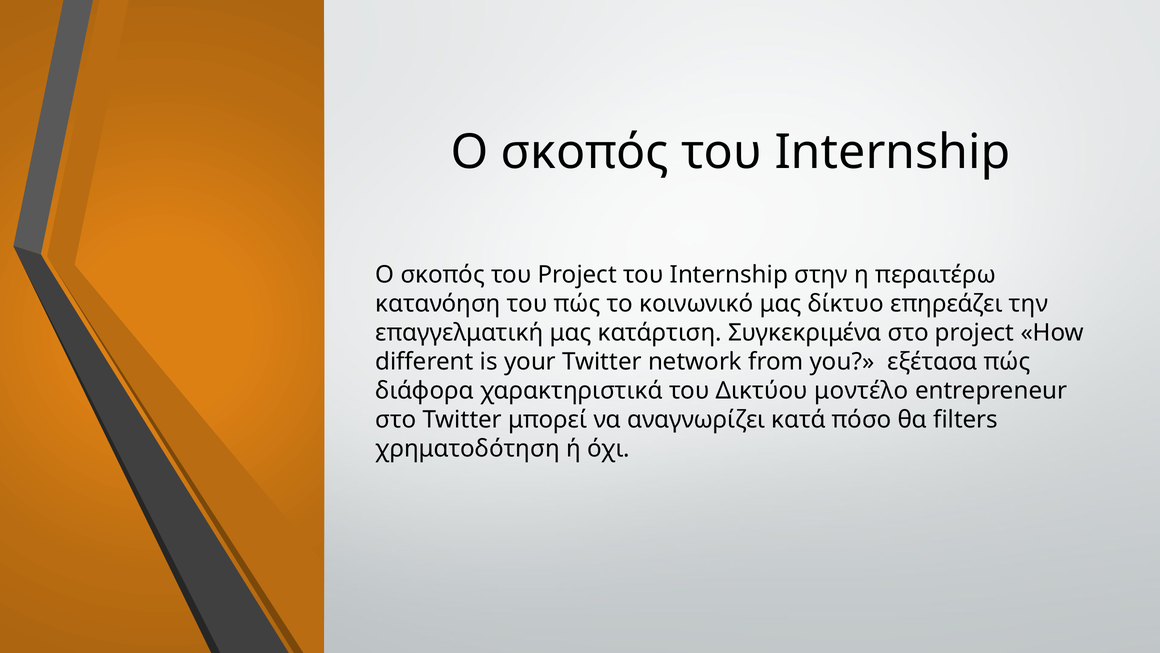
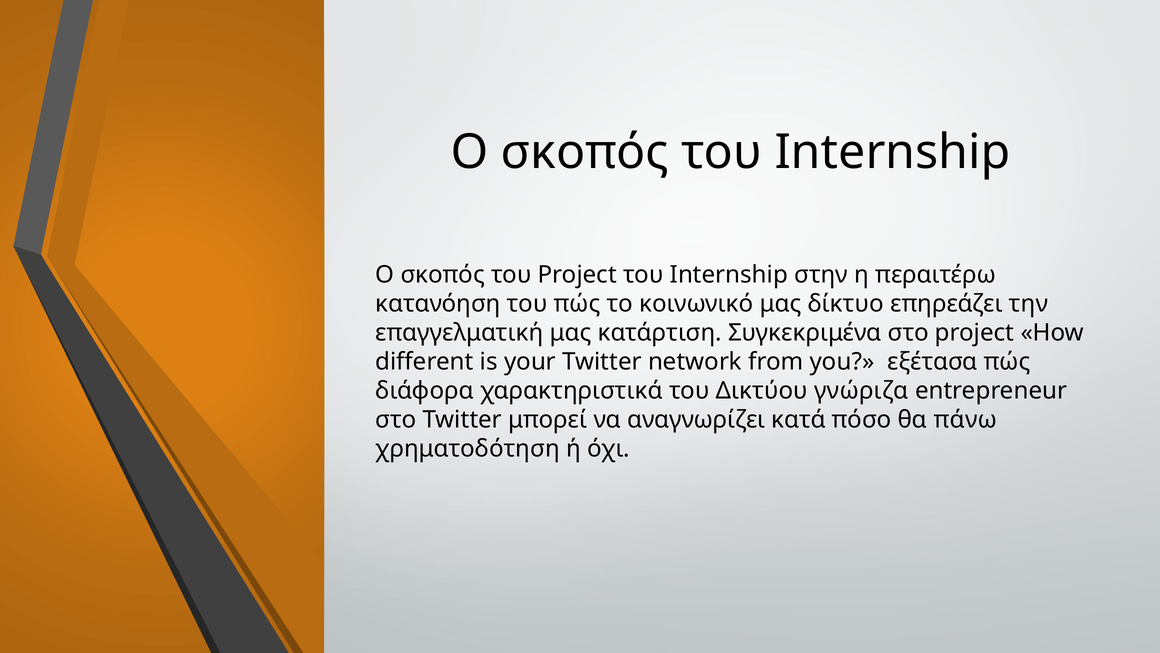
μοντέλο: μοντέλο -> γνώριζα
filters: filters -> πάνω
